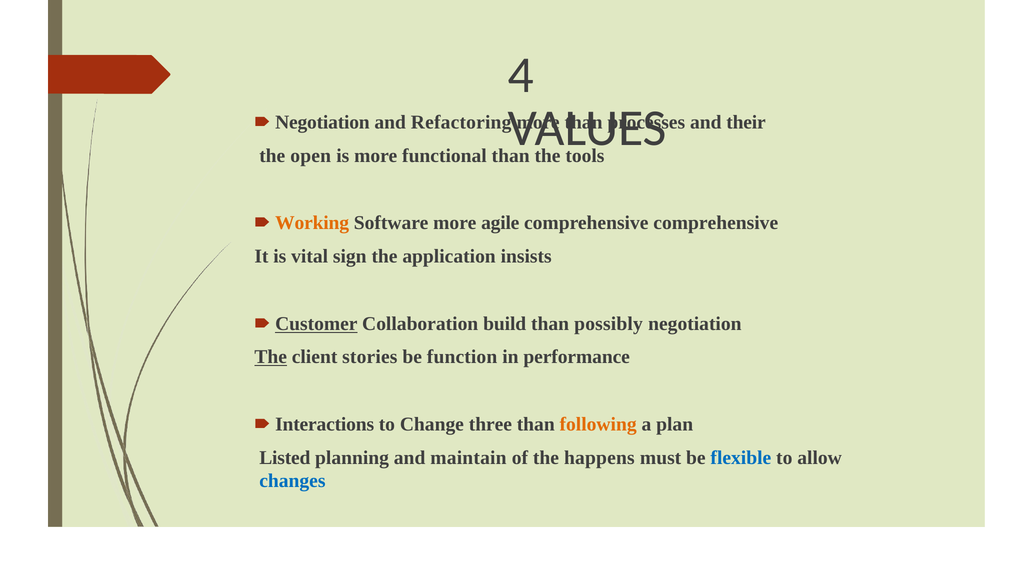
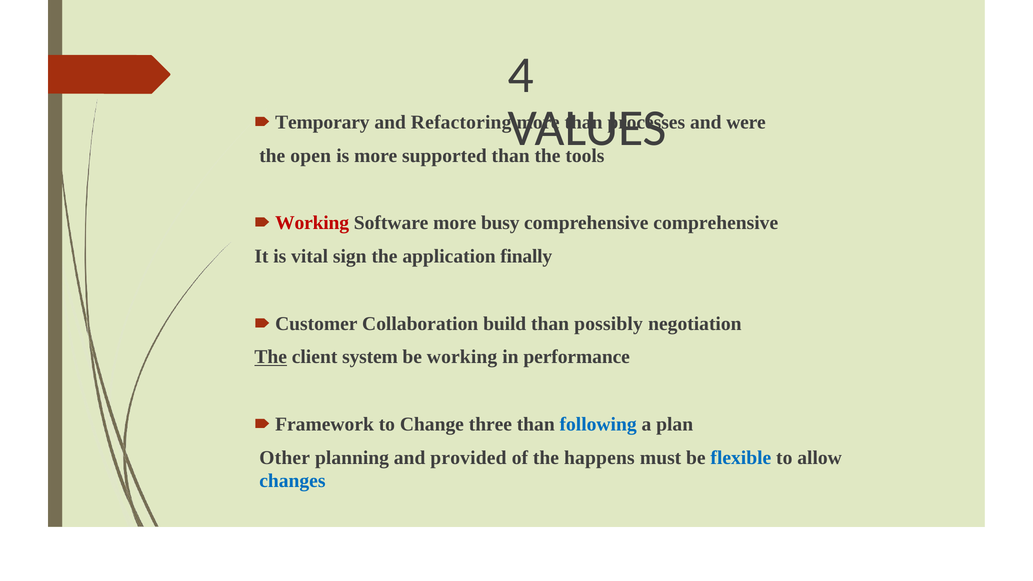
Negotiation at (322, 122): Negotiation -> Temporary
their: their -> were
functional: functional -> supported
Working at (312, 223) colour: orange -> red
agile: agile -> busy
insists: insists -> finally
Customer underline: present -> none
stories: stories -> system
be function: function -> working
Interactions: Interactions -> Framework
following colour: orange -> blue
Listed: Listed -> Other
maintain: maintain -> provided
